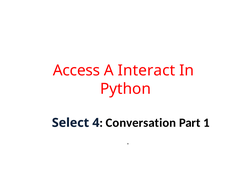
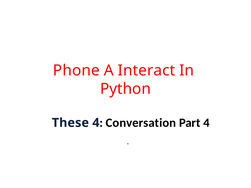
Access: Access -> Phone
Select: Select -> These
Part 1: 1 -> 4
